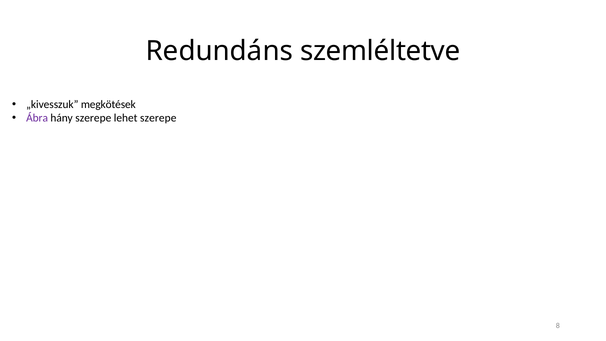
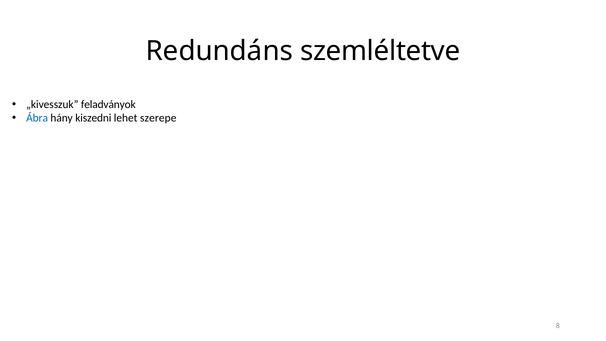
megkötések: megkötések -> feladványok
Ábra colour: purple -> blue
hány szerepe: szerepe -> kiszedni
